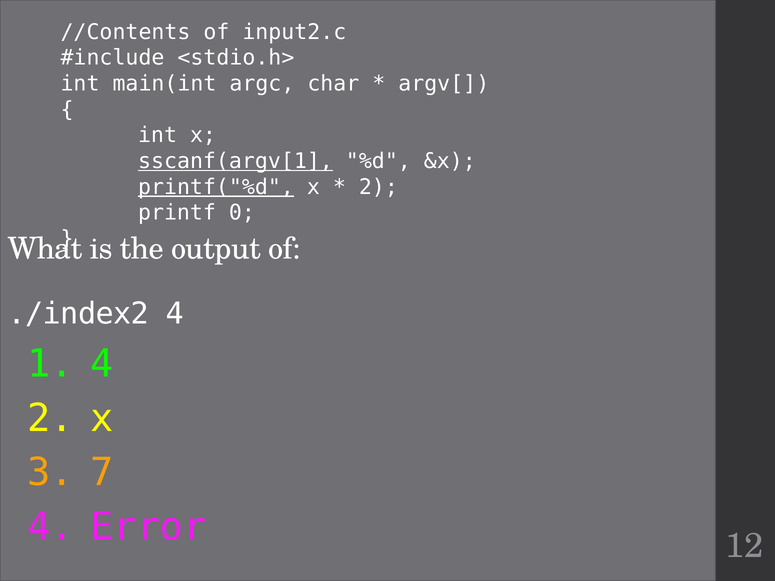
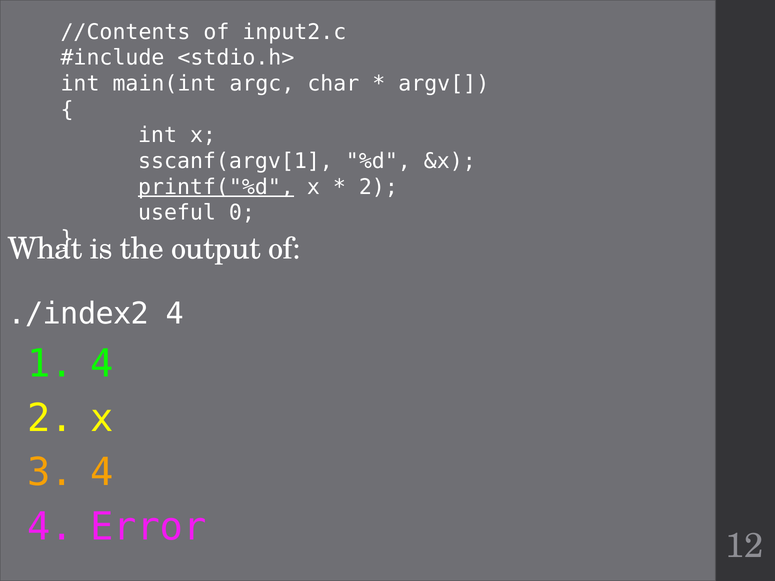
sscanf(argv[1 underline: present -> none
printf: printf -> useful
7 at (102, 473): 7 -> 4
